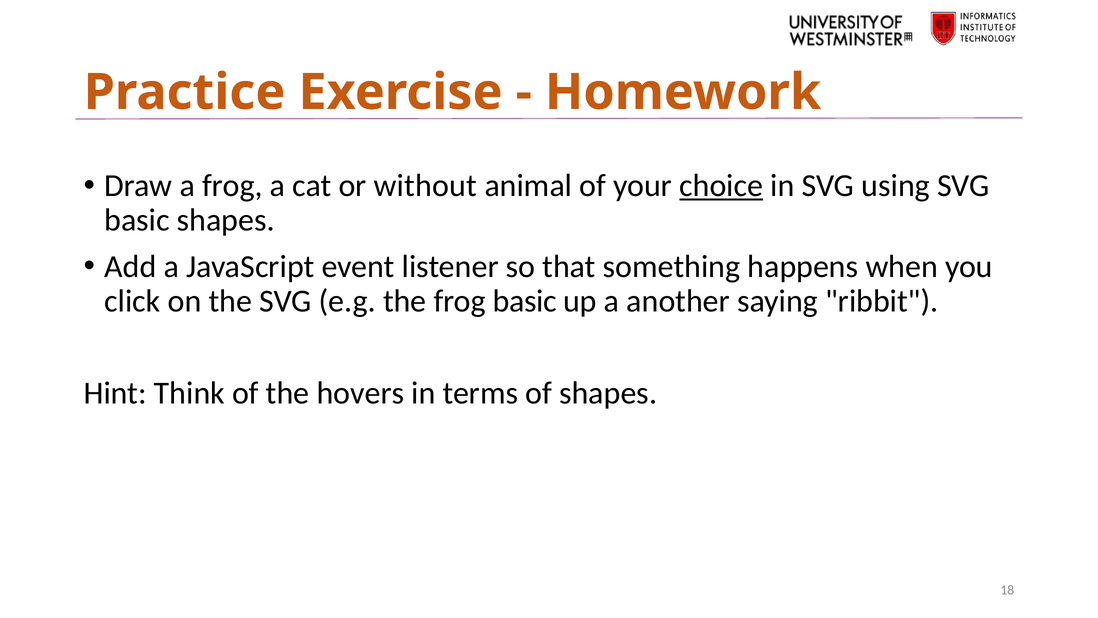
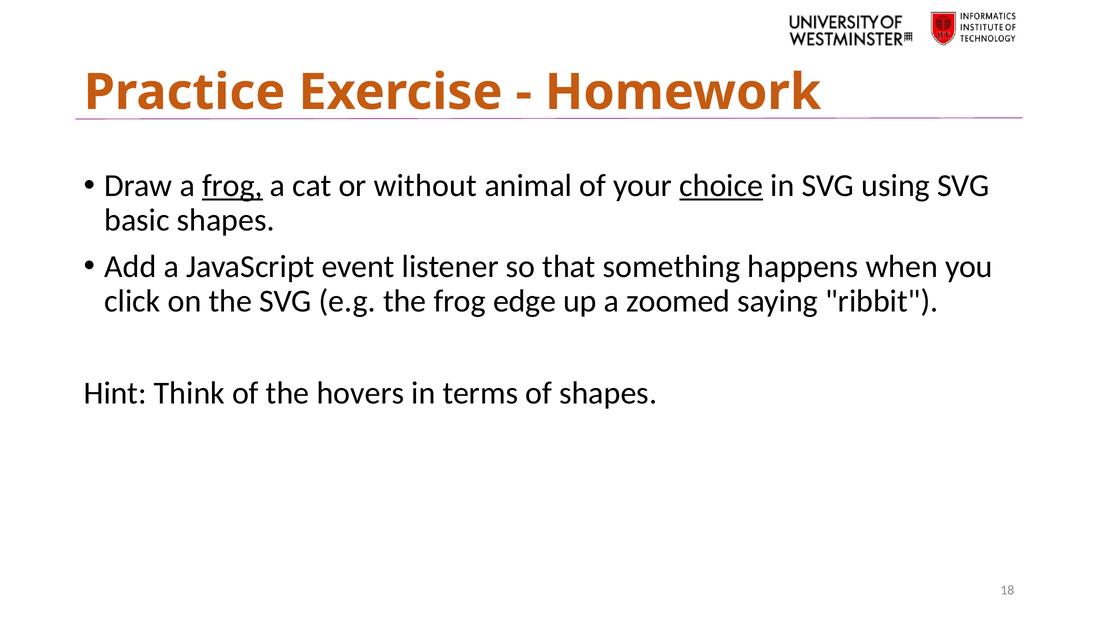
frog at (232, 186) underline: none -> present
frog basic: basic -> edge
another: another -> zoomed
